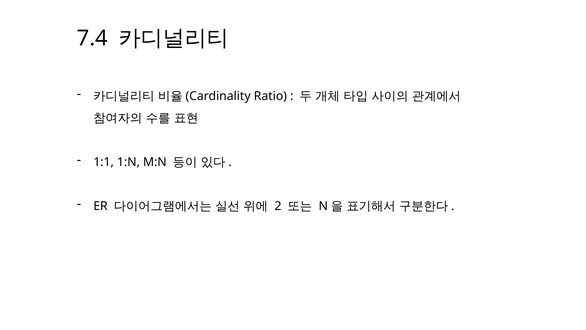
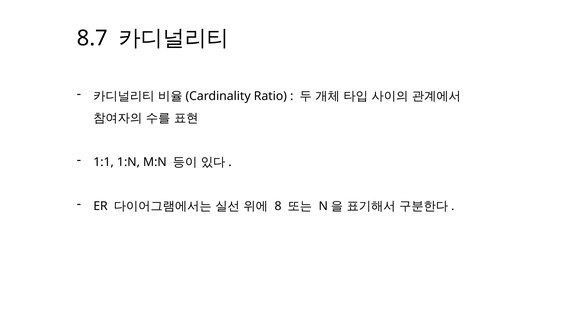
7.4: 7.4 -> 8.7
2: 2 -> 8
